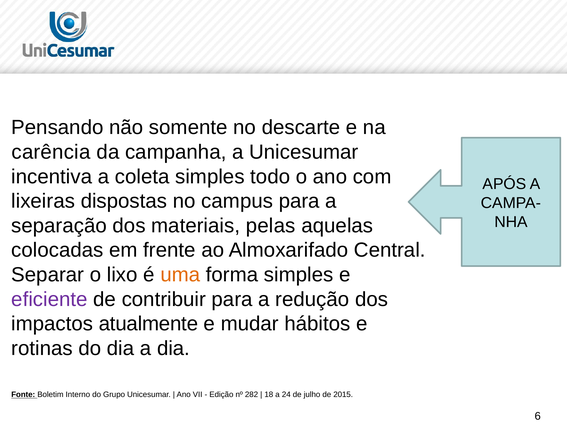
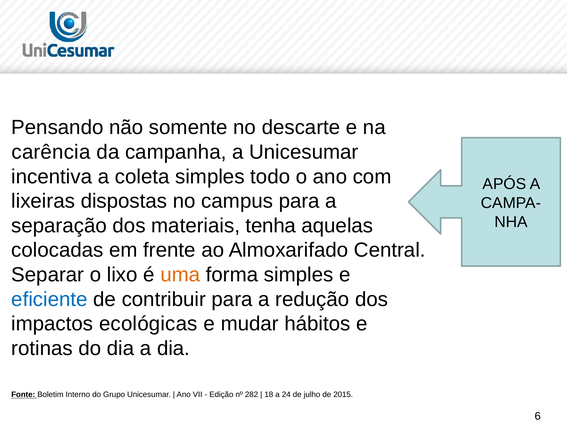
pelas: pelas -> tenha
eficiente colour: purple -> blue
atualmente: atualmente -> ecológicas
